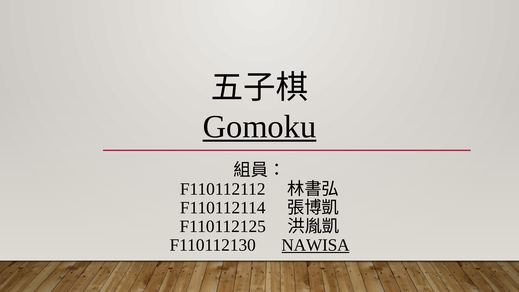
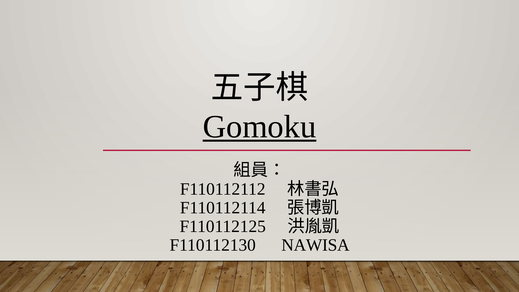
NAWISA underline: present -> none
